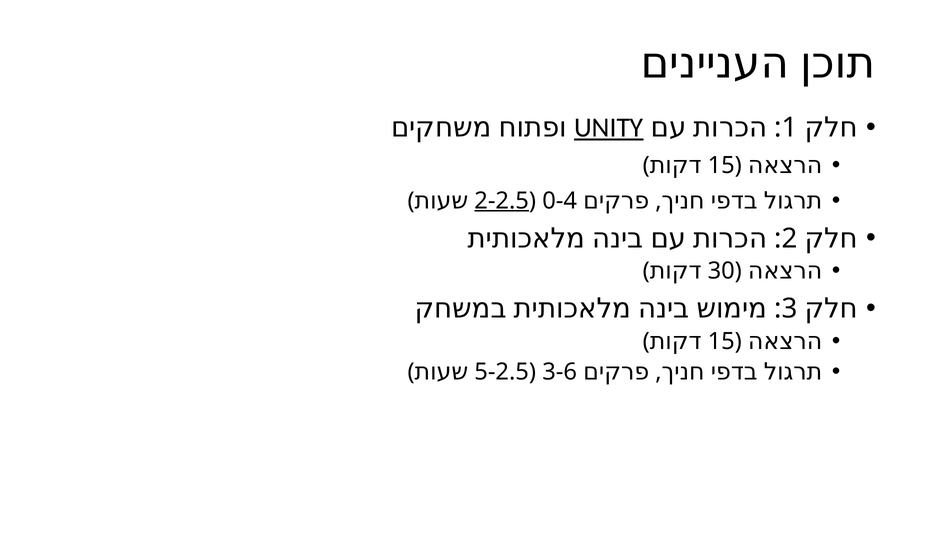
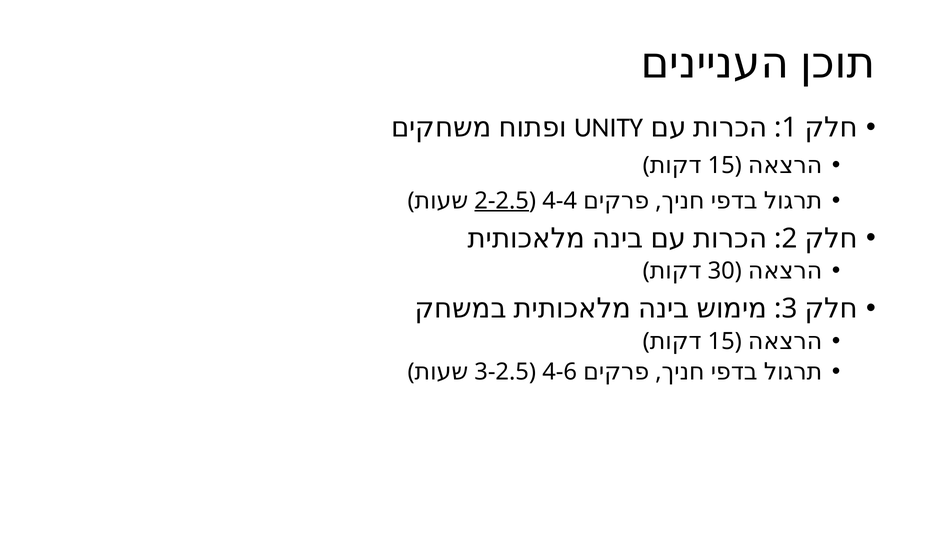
UNITY underline: present -> none
0-4: 0-4 -> 4-4
5-2.5: 5-2.5 -> 3-2.5
3-6: 3-6 -> 4-6
